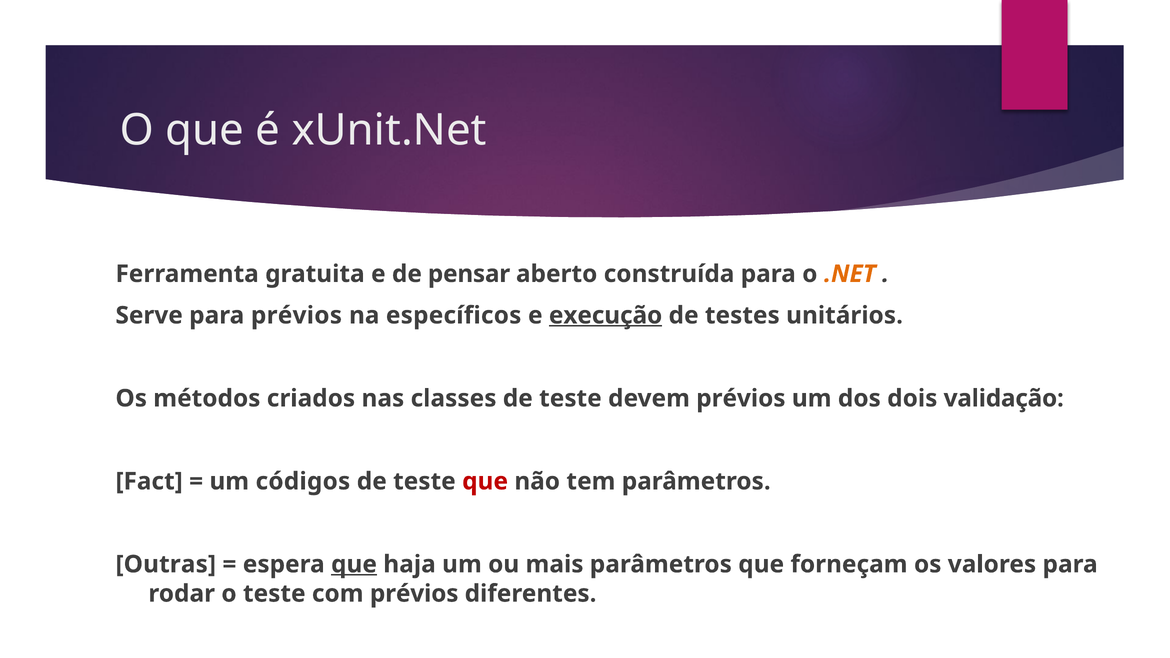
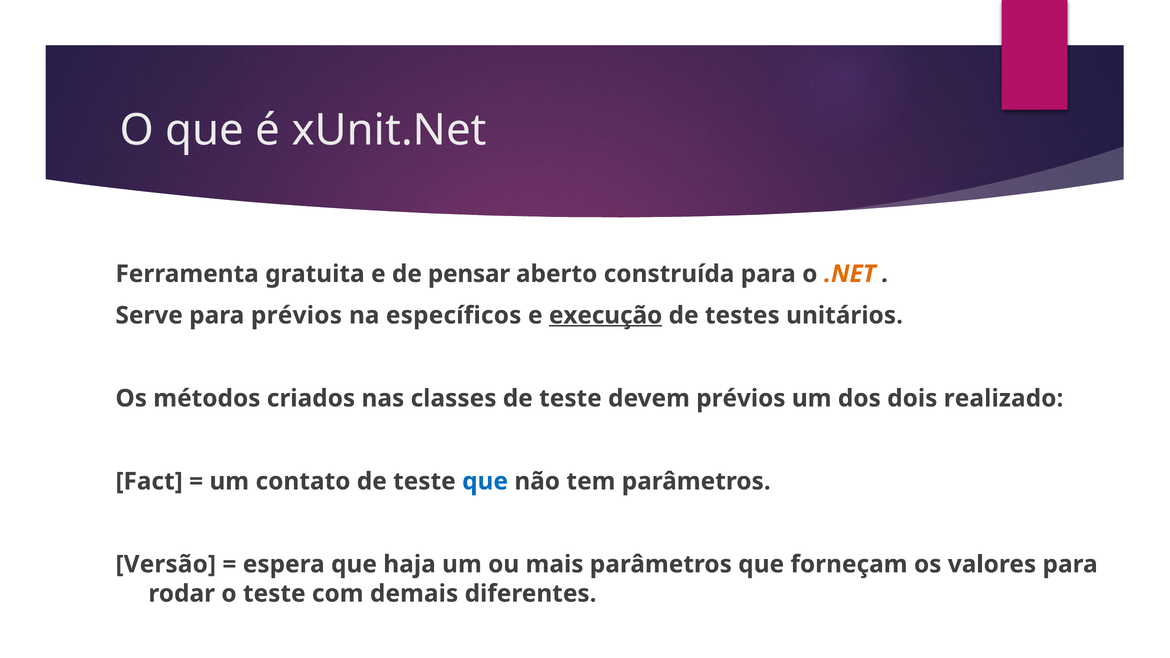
validação: validação -> realizado
códigos: códigos -> contato
que at (485, 481) colour: red -> blue
Outras: Outras -> Versão
que at (354, 564) underline: present -> none
com prévios: prévios -> demais
